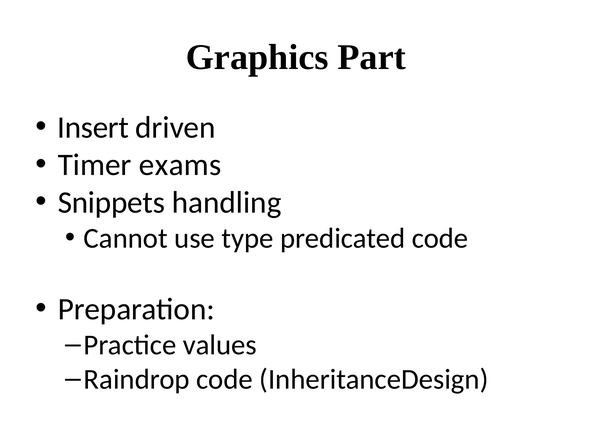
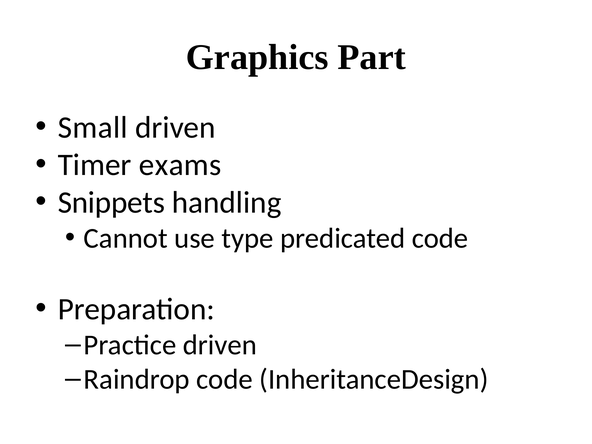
Insert: Insert -> Small
Practice values: values -> driven
